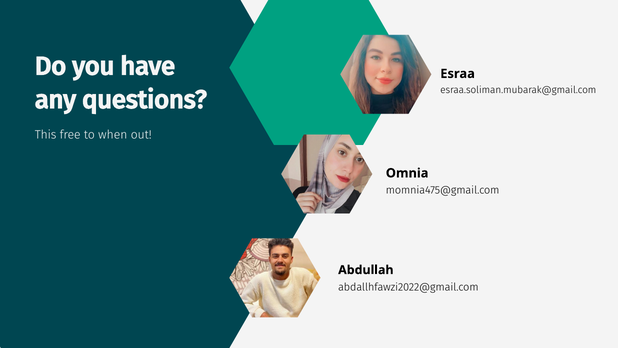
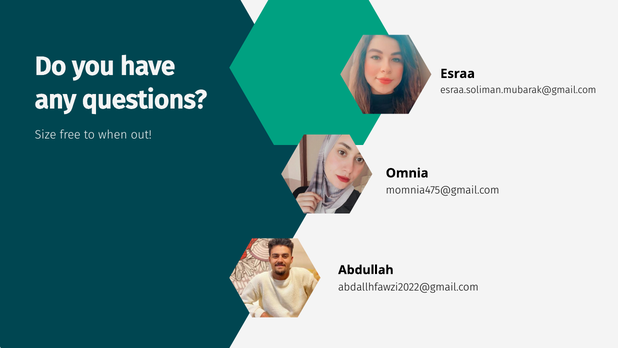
This: This -> Size
